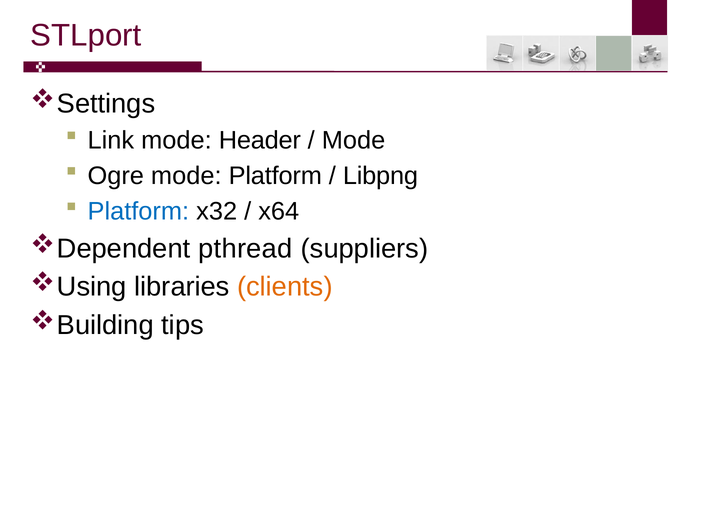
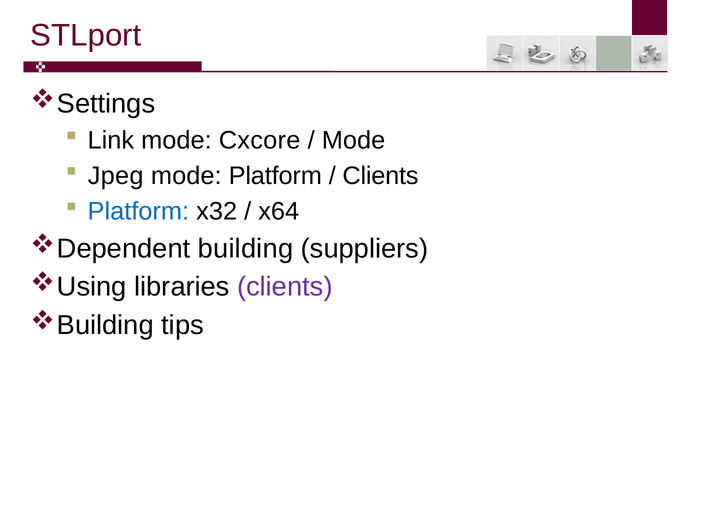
Header: Header -> Cxcore
Ogre: Ogre -> Jpeg
Libpng at (380, 176): Libpng -> Clients
pthread: pthread -> building
clients at (285, 287) colour: orange -> purple
